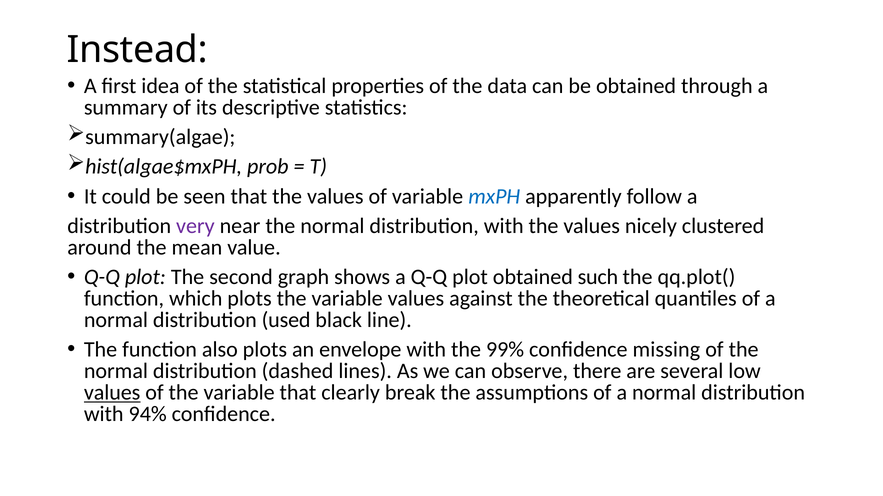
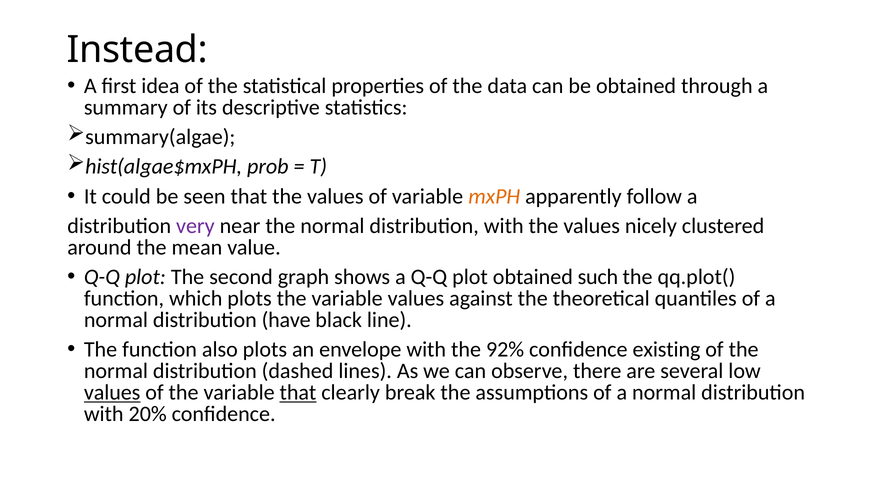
mxPH colour: blue -> orange
used: used -> have
99%: 99% -> 92%
missing: missing -> existing
that at (298, 393) underline: none -> present
94%: 94% -> 20%
